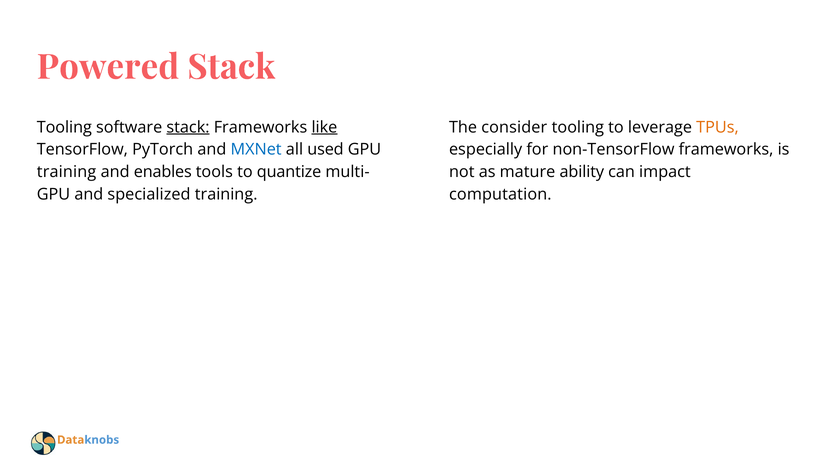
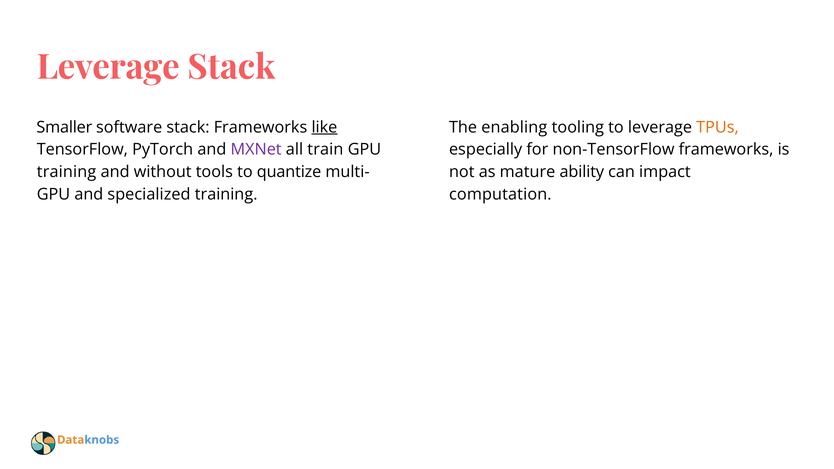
Powered at (108, 67): Powered -> Leverage
Tooling at (64, 127): Tooling -> Smaller
stack at (188, 127) underline: present -> none
consider: consider -> enabling
MXNet colour: blue -> purple
used: used -> train
enables: enables -> without
